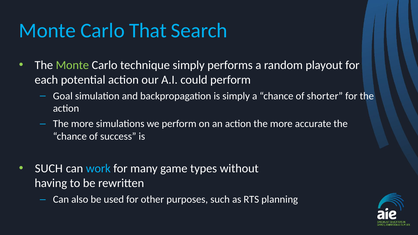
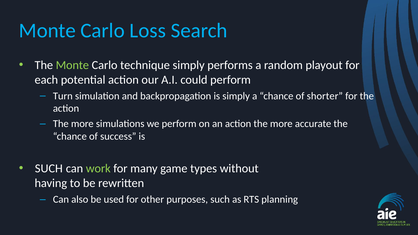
That: That -> Loss
Goal: Goal -> Turn
work colour: light blue -> light green
